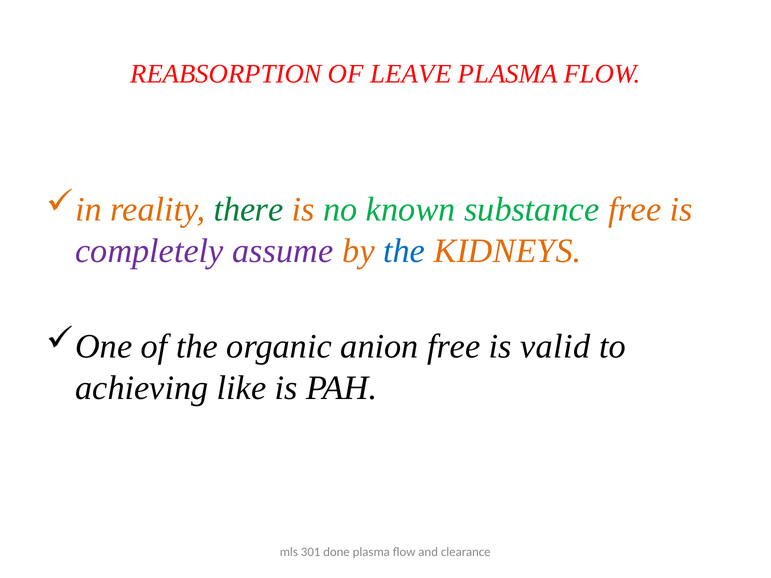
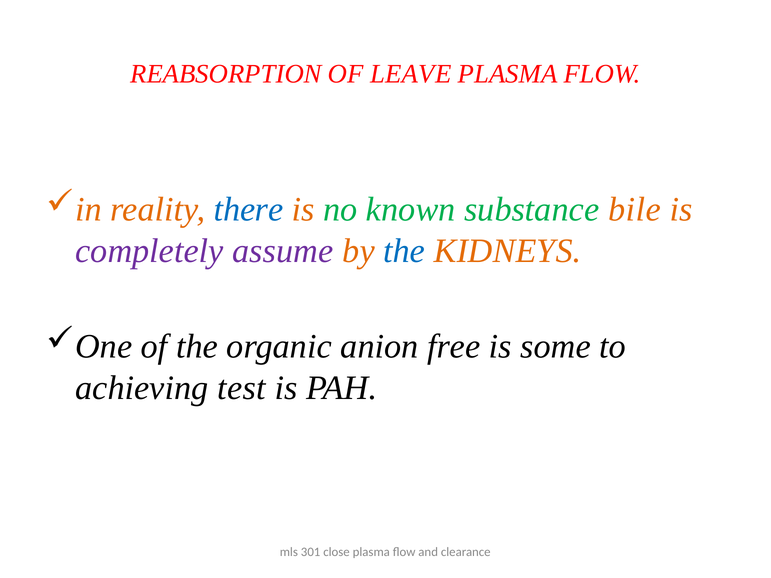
there colour: green -> blue
substance free: free -> bile
valid: valid -> some
like: like -> test
done: done -> close
